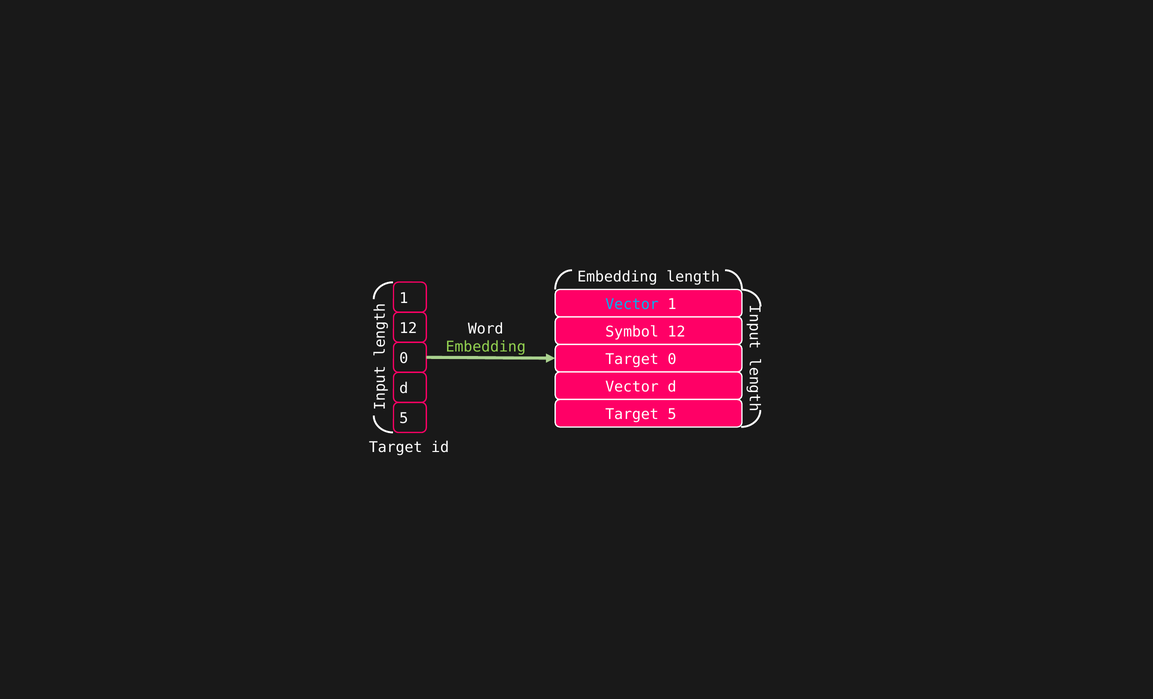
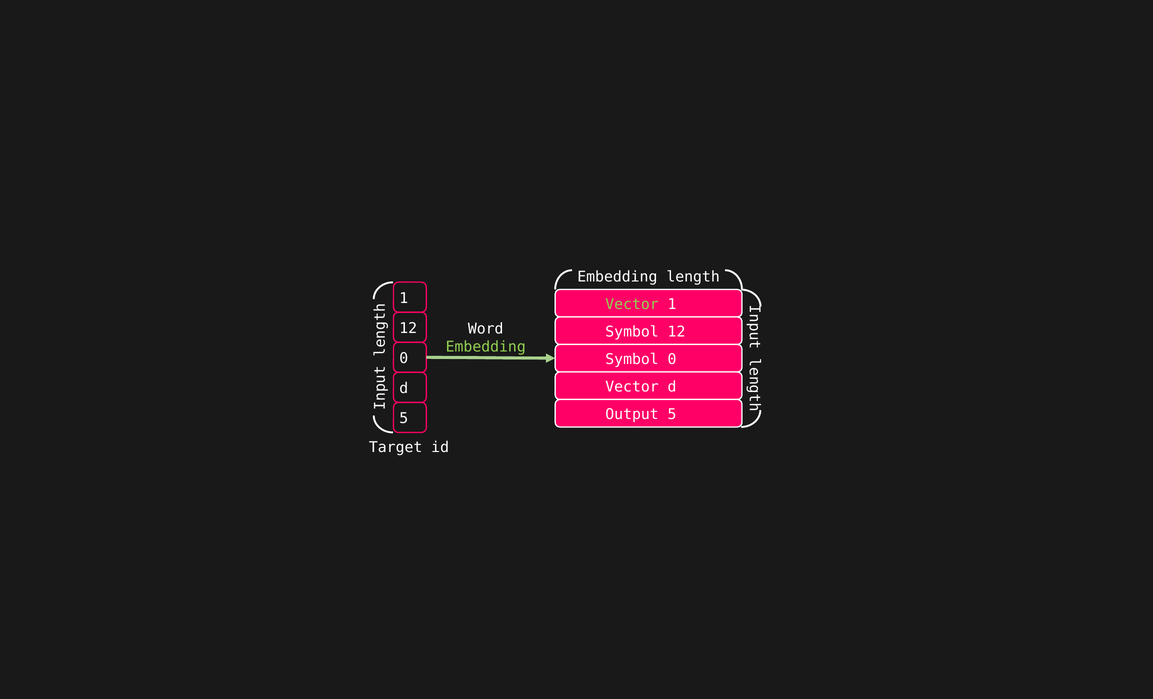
Vector at (632, 304) colour: light blue -> light green
Target at (632, 359): Target -> Symbol
Target at (632, 414): Target -> Output
